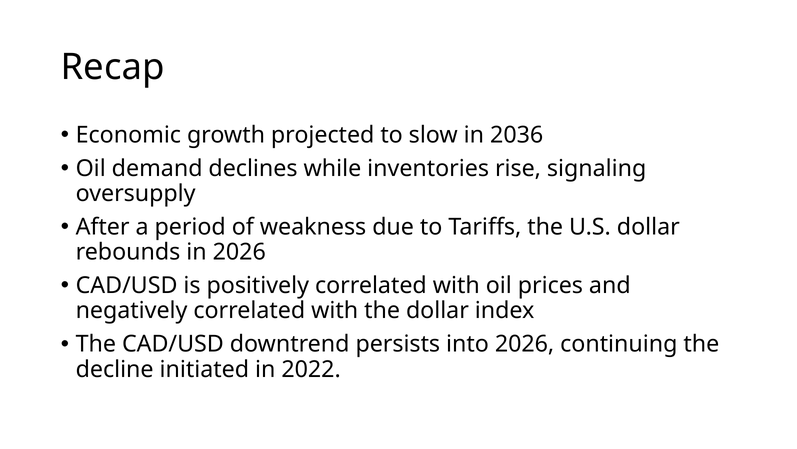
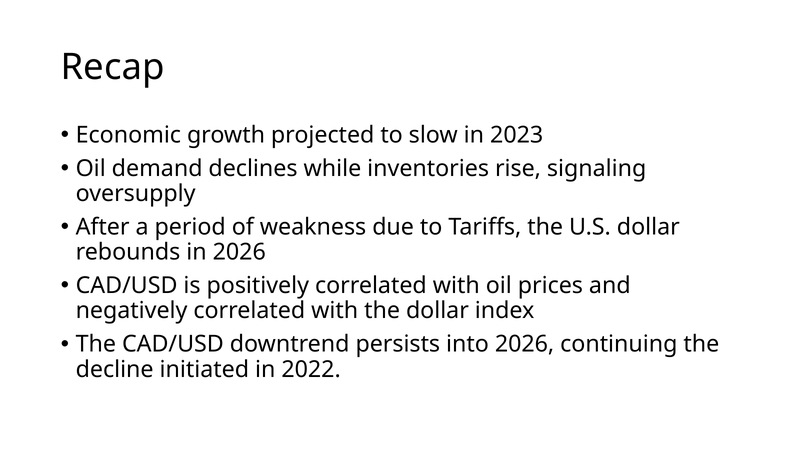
2036: 2036 -> 2023
